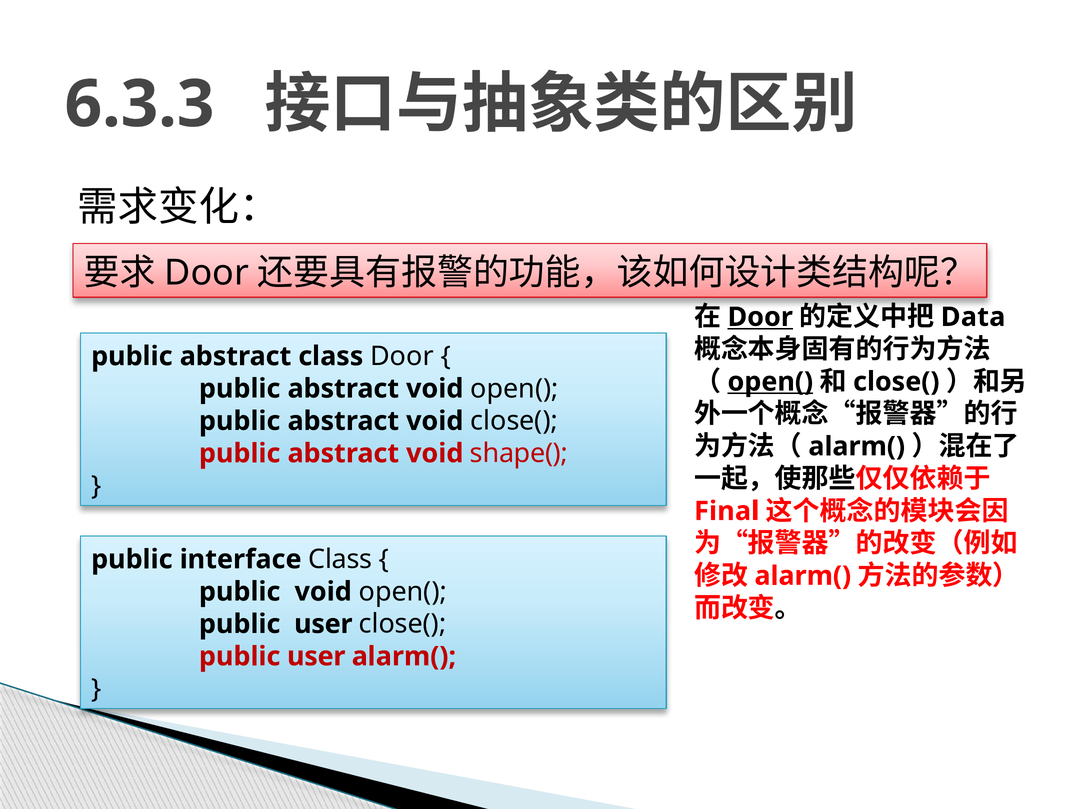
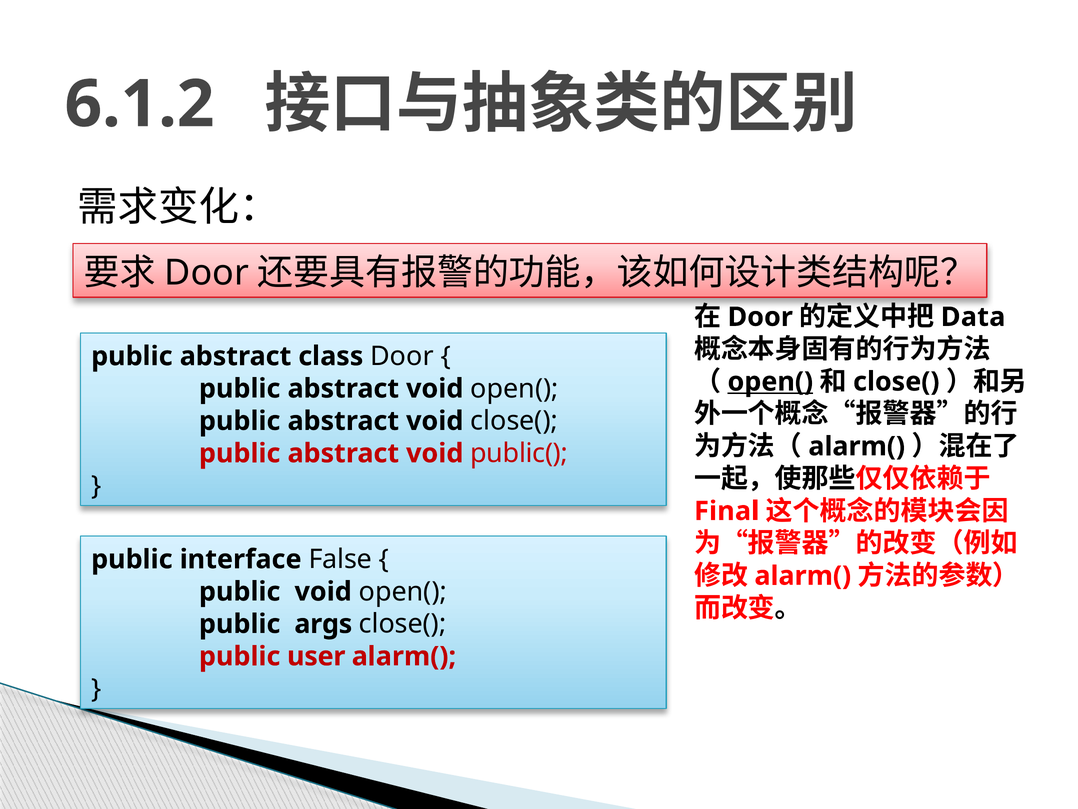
6.3.3: 6.3.3 -> 6.1.2
Door at (760, 317) underline: present -> none
shape(: shape( -> public(
interface Class: Class -> False
user at (323, 624): user -> args
